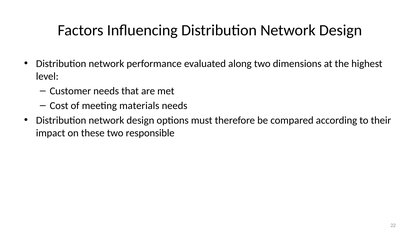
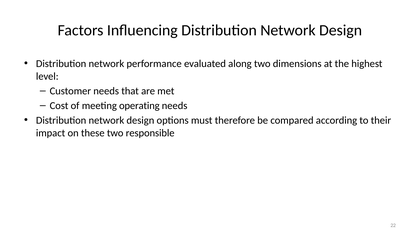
materials: materials -> operating
